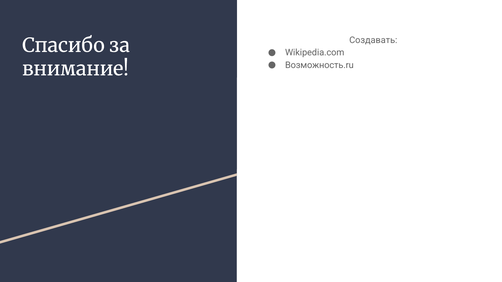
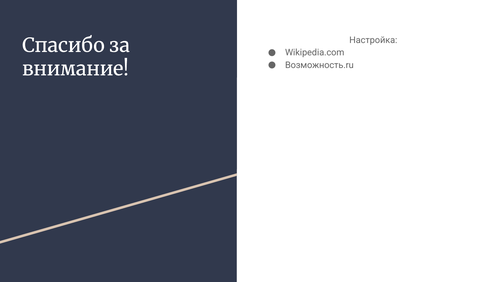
Создавать: Создавать -> Настройка
